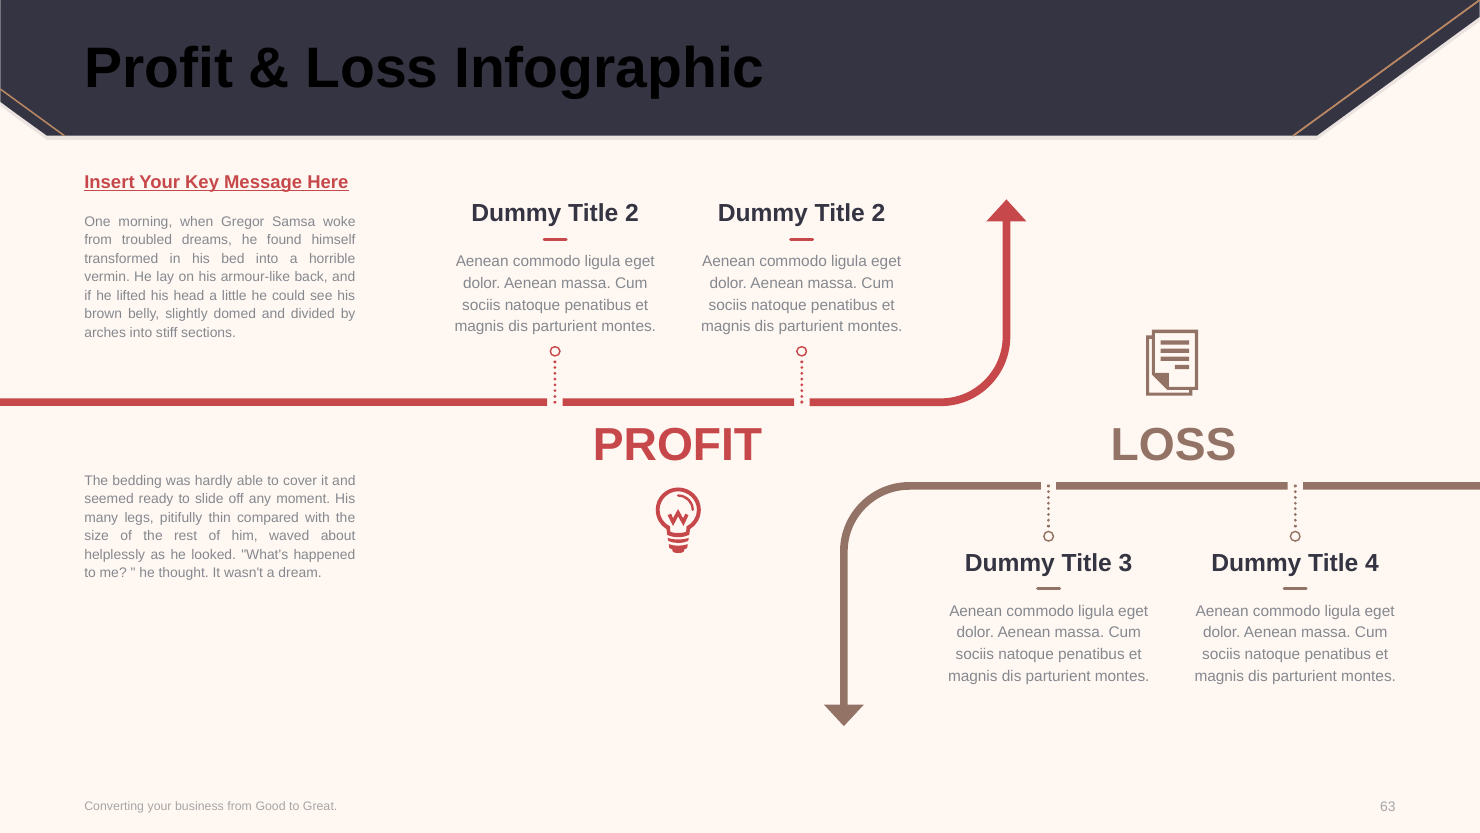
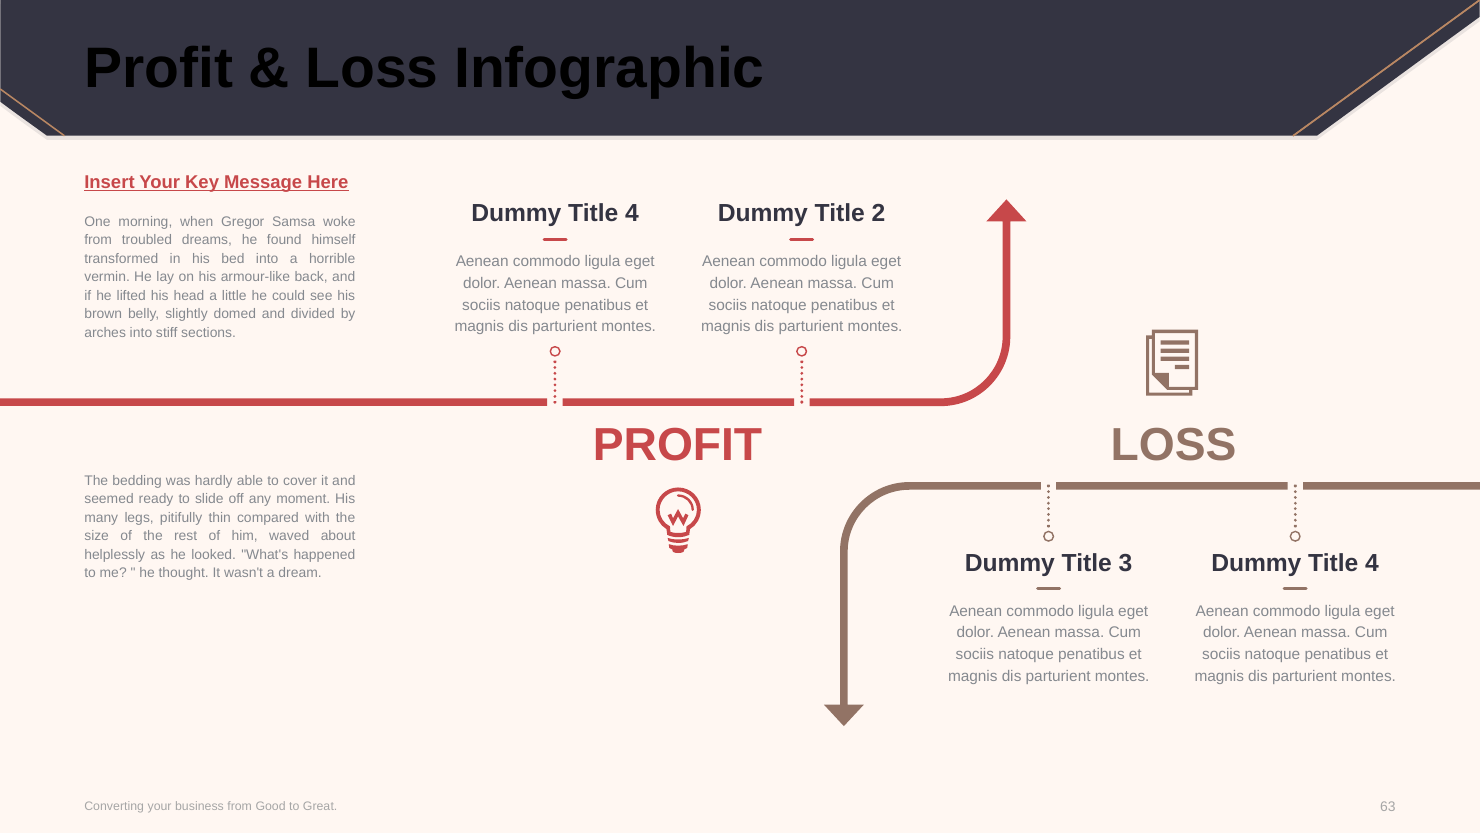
2 at (632, 213): 2 -> 4
